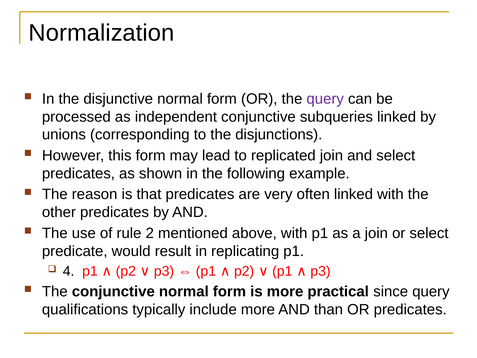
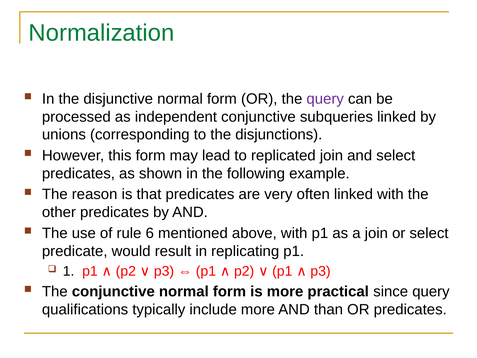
Normalization colour: black -> green
2: 2 -> 6
4: 4 -> 1
